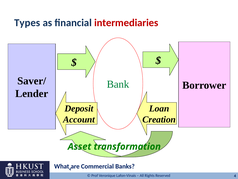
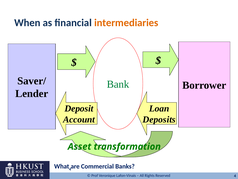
Types: Types -> When
intermediaries colour: red -> orange
Creation: Creation -> Deposits
